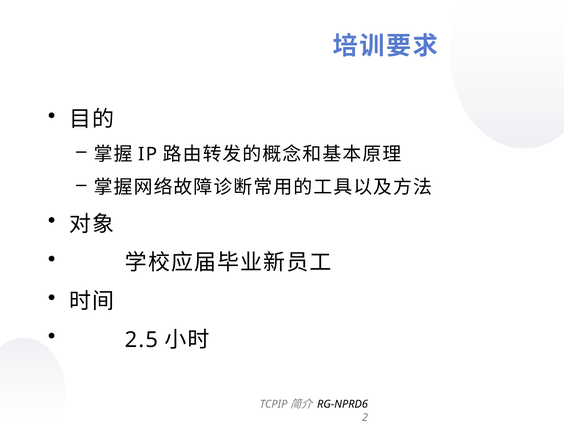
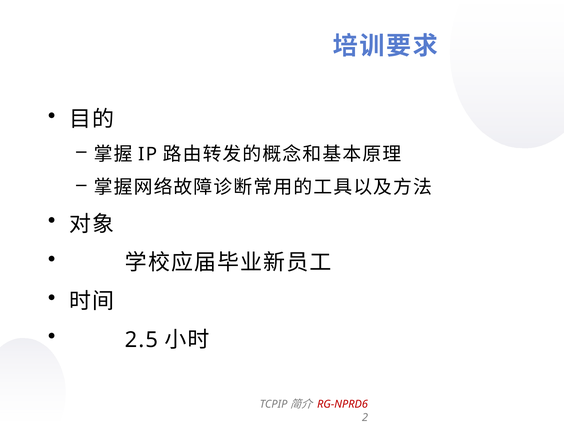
RG-NPRD6 colour: black -> red
